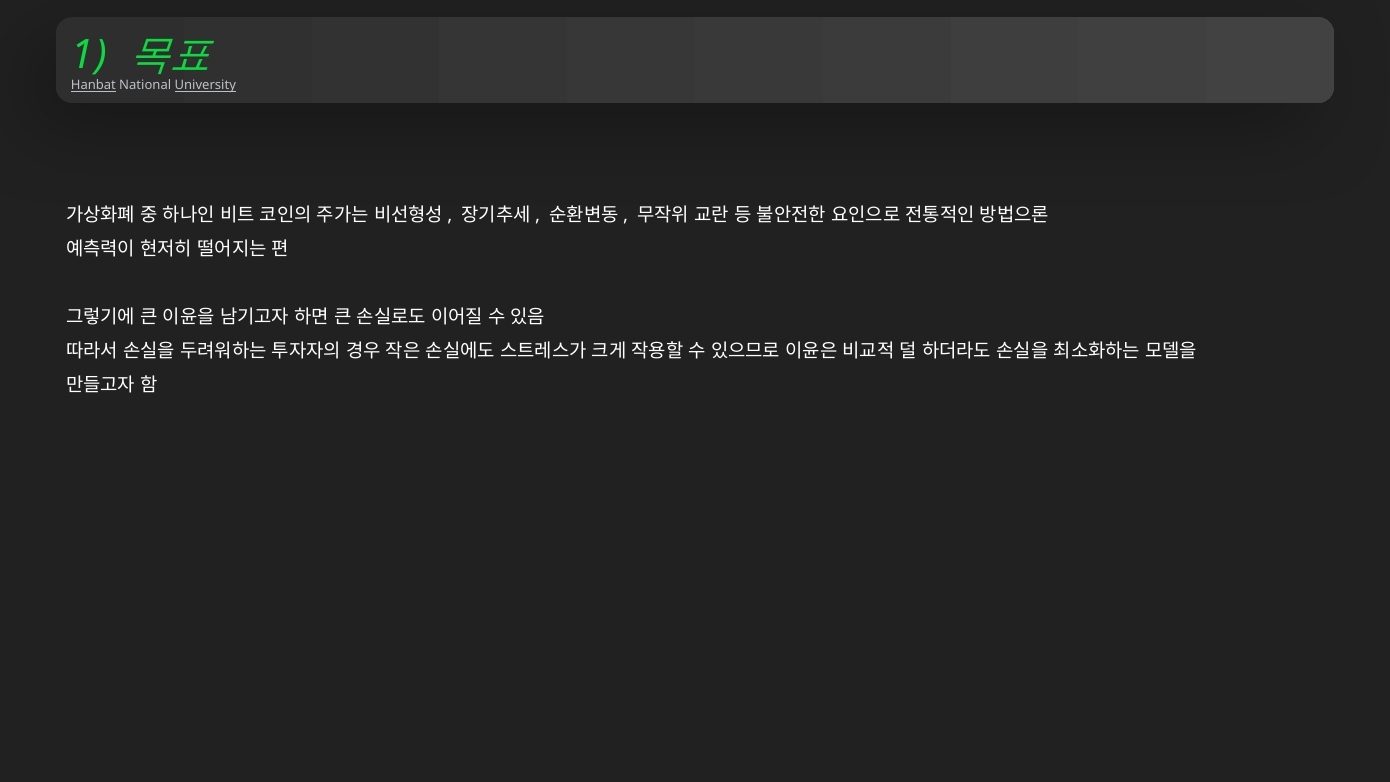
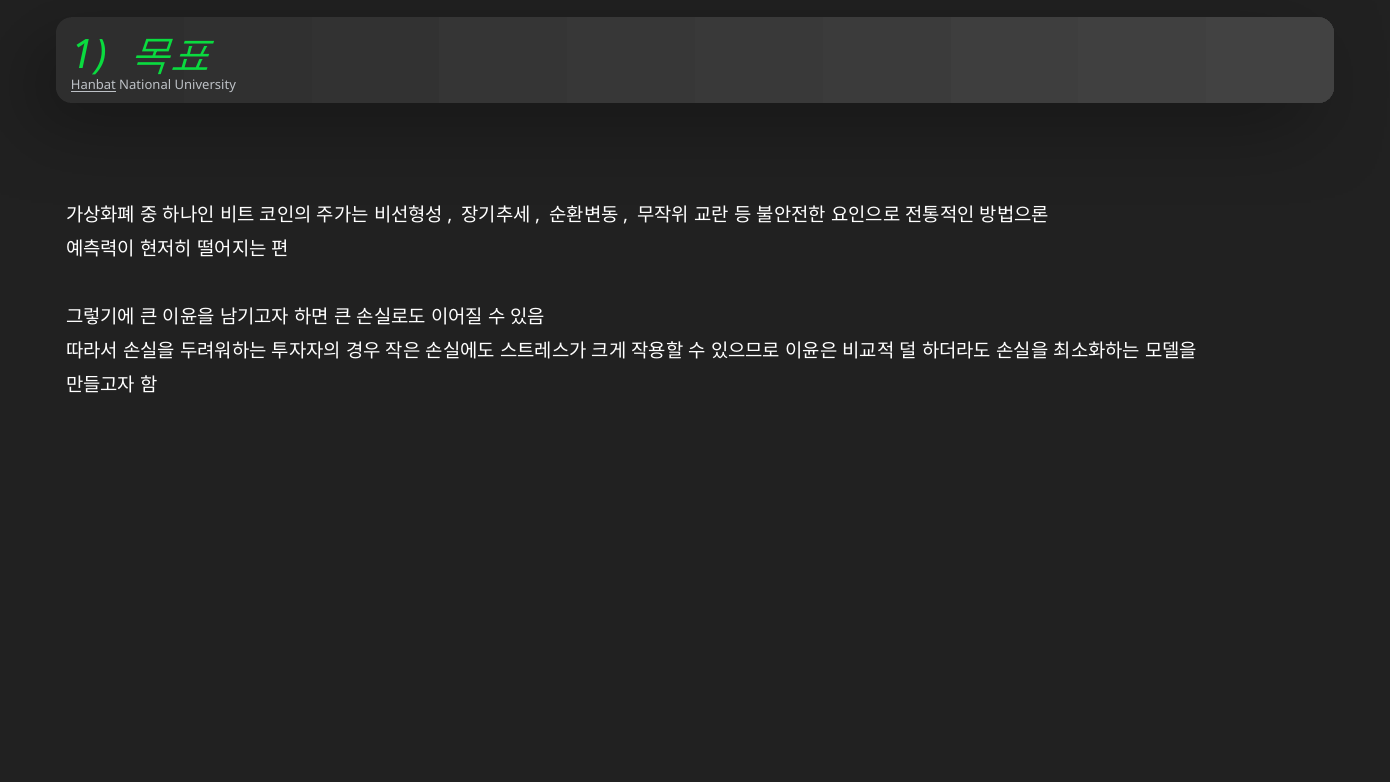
University underline: present -> none
